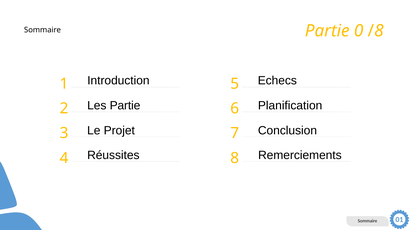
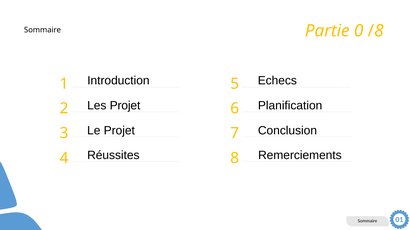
Les Partie: Partie -> Projet
